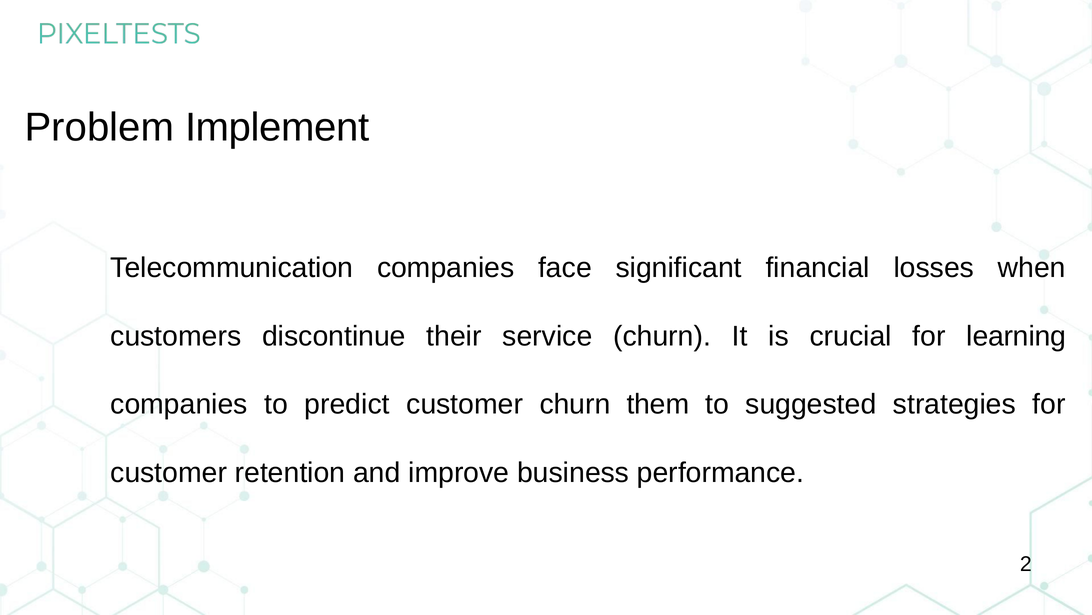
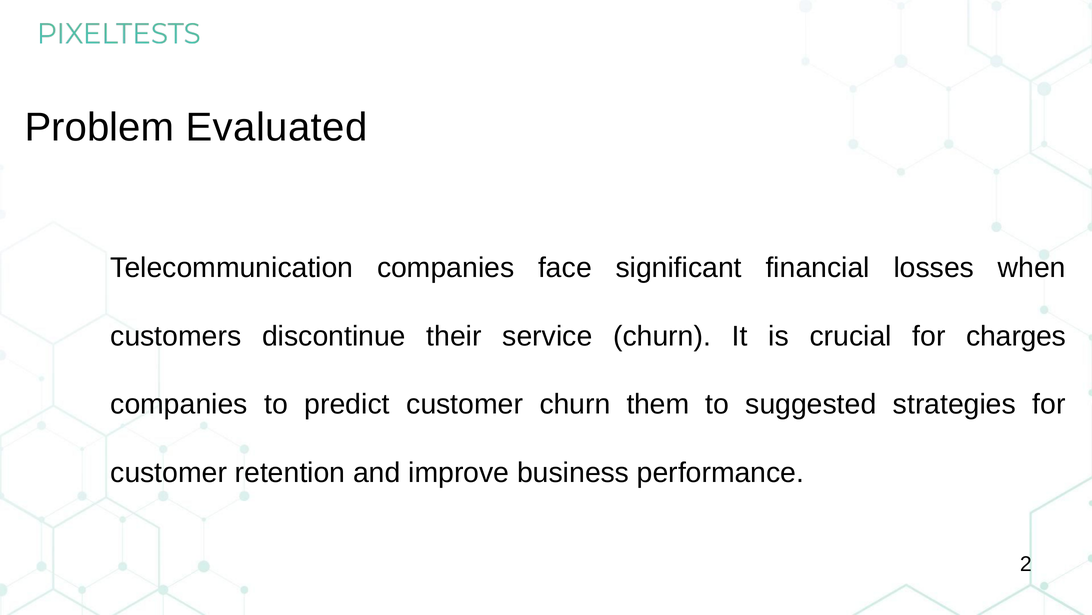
Implement: Implement -> Evaluated
learning: learning -> charges
